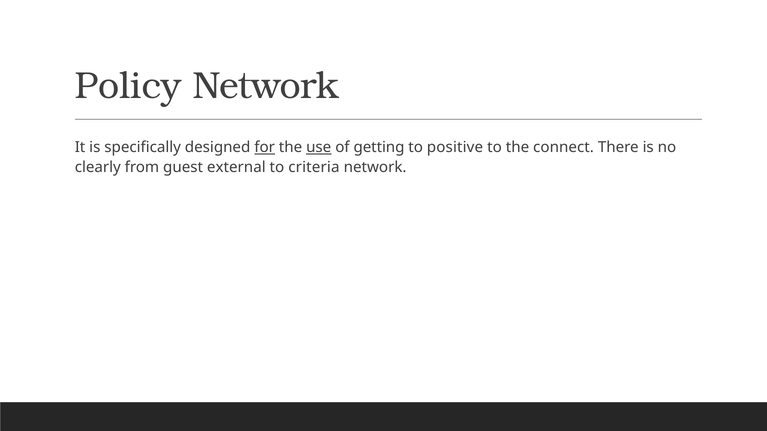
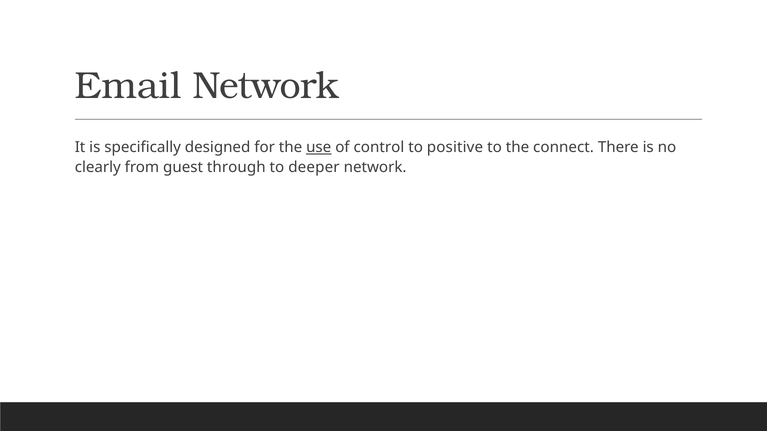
Policy: Policy -> Email
for underline: present -> none
getting: getting -> control
external: external -> through
criteria: criteria -> deeper
